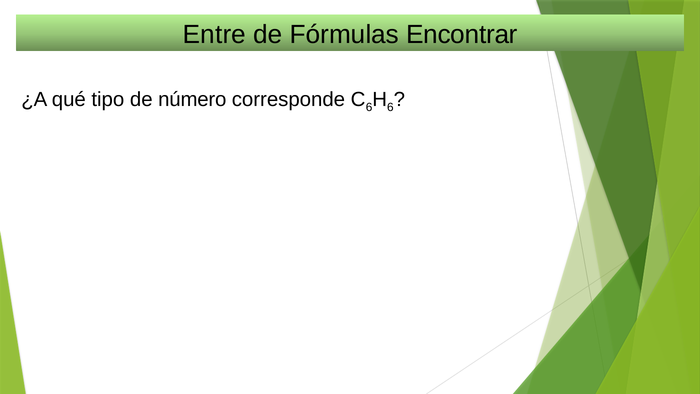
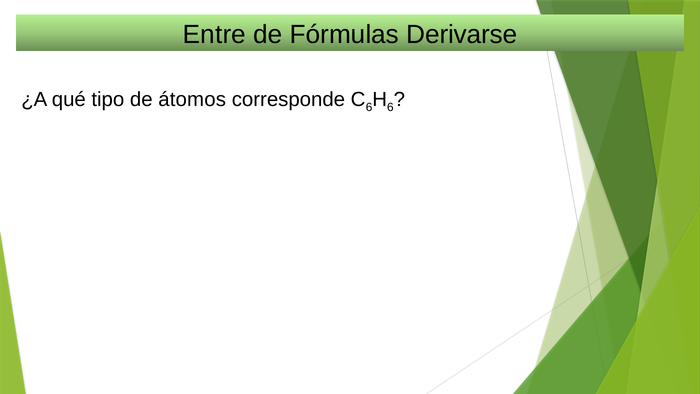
Encontrar: Encontrar -> Derivarse
número: número -> átomos
